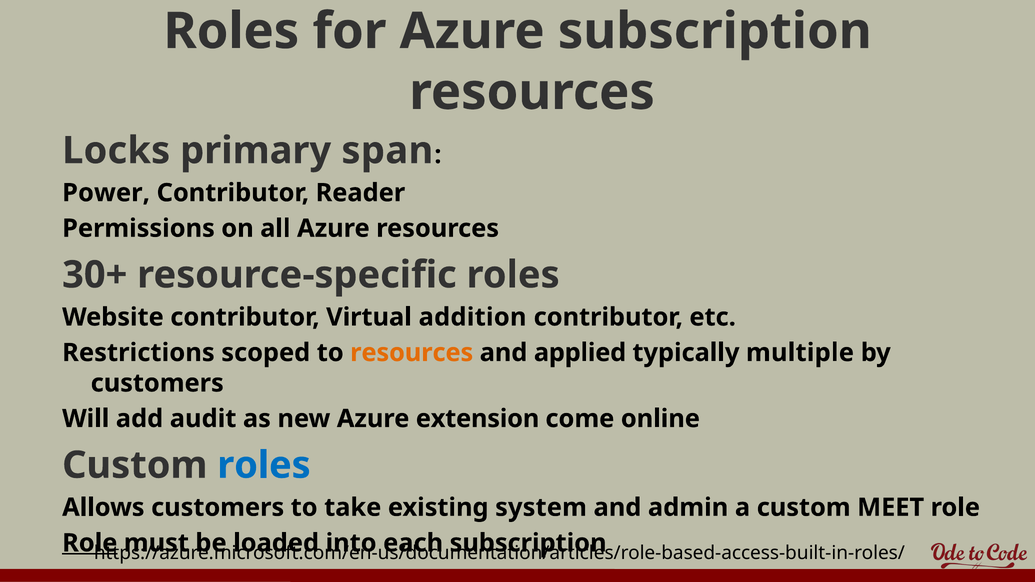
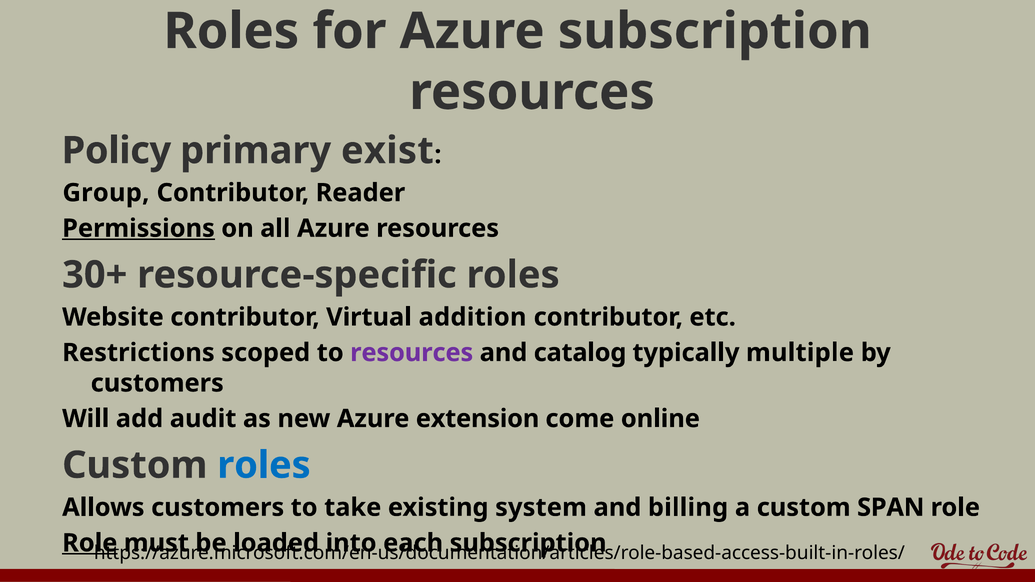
Locks: Locks -> Policy
span: span -> exist
Power: Power -> Group
Permissions underline: none -> present
resources at (412, 353) colour: orange -> purple
applied: applied -> catalog
admin: admin -> billing
MEET: MEET -> SPAN
